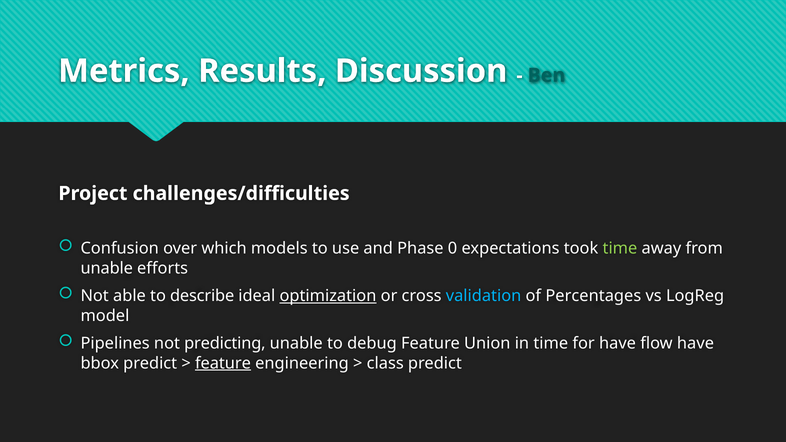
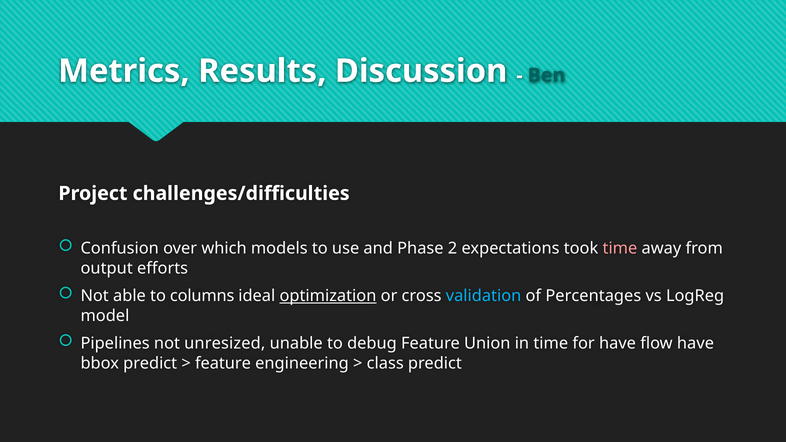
0: 0 -> 2
time at (620, 249) colour: light green -> pink
unable at (107, 268): unable -> output
describe: describe -> columns
predicting: predicting -> unresized
feature at (223, 363) underline: present -> none
